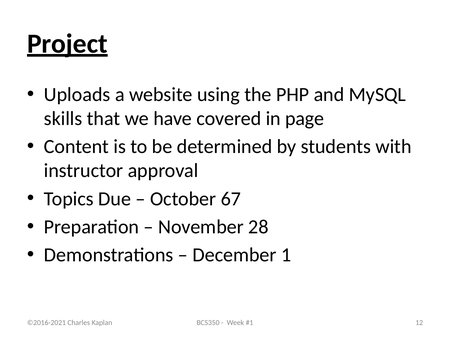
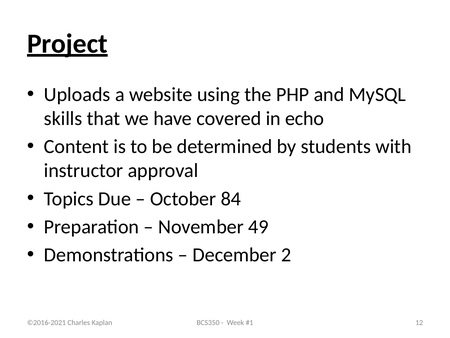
page: page -> echo
67: 67 -> 84
28: 28 -> 49
1: 1 -> 2
